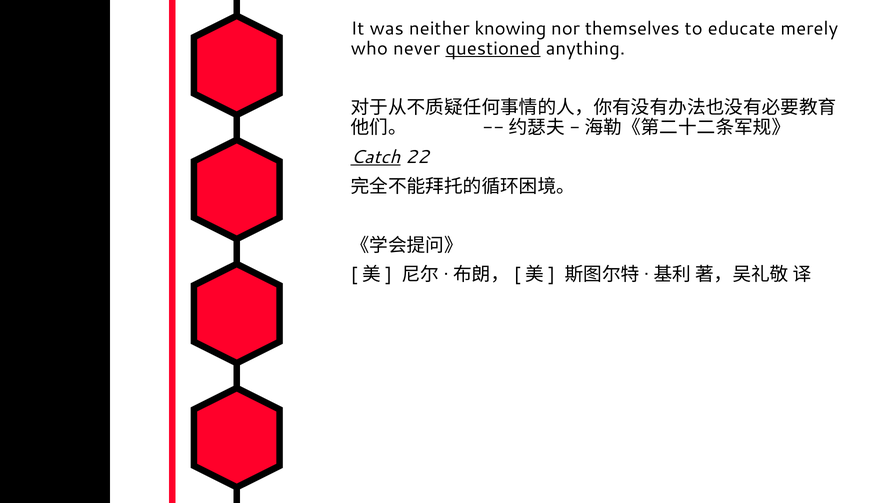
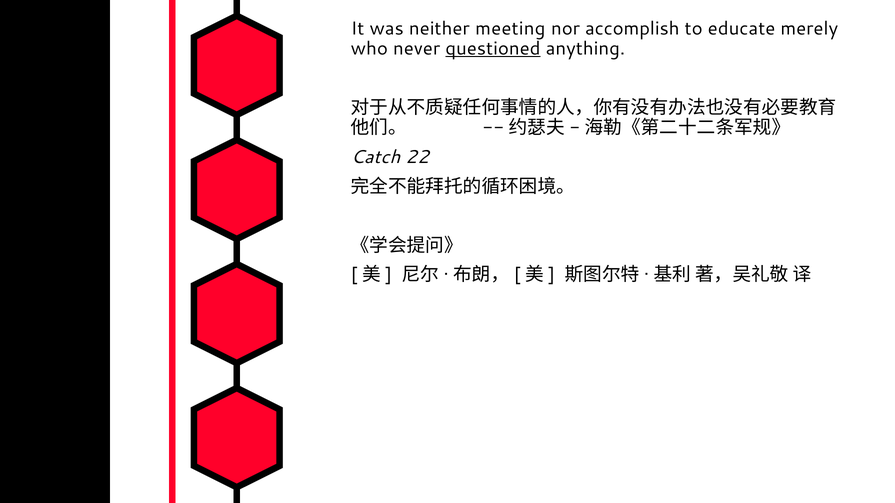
knowing: knowing -> meeting
themselves: themselves -> accomplish
Catch underline: present -> none
